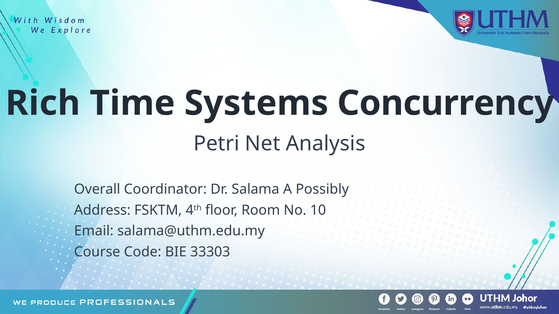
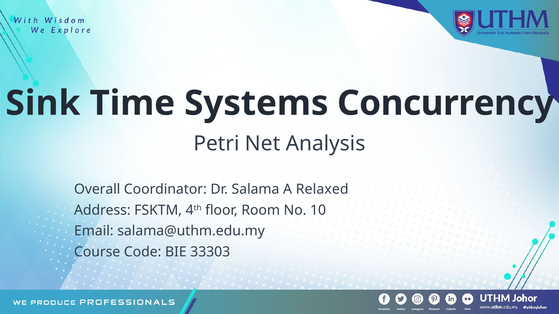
Rich: Rich -> Sink
Possibly: Possibly -> Relaxed
